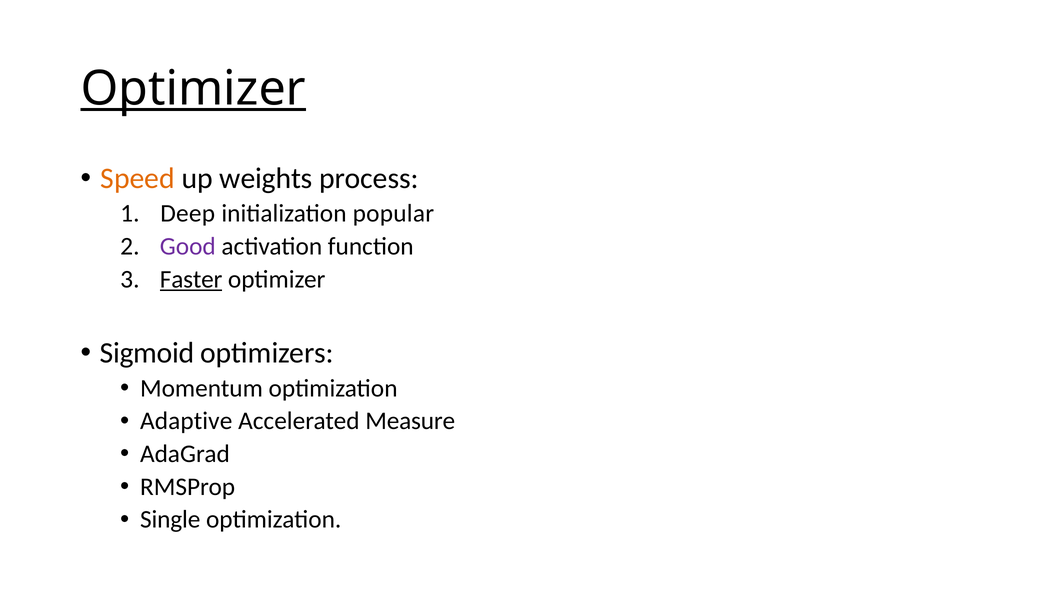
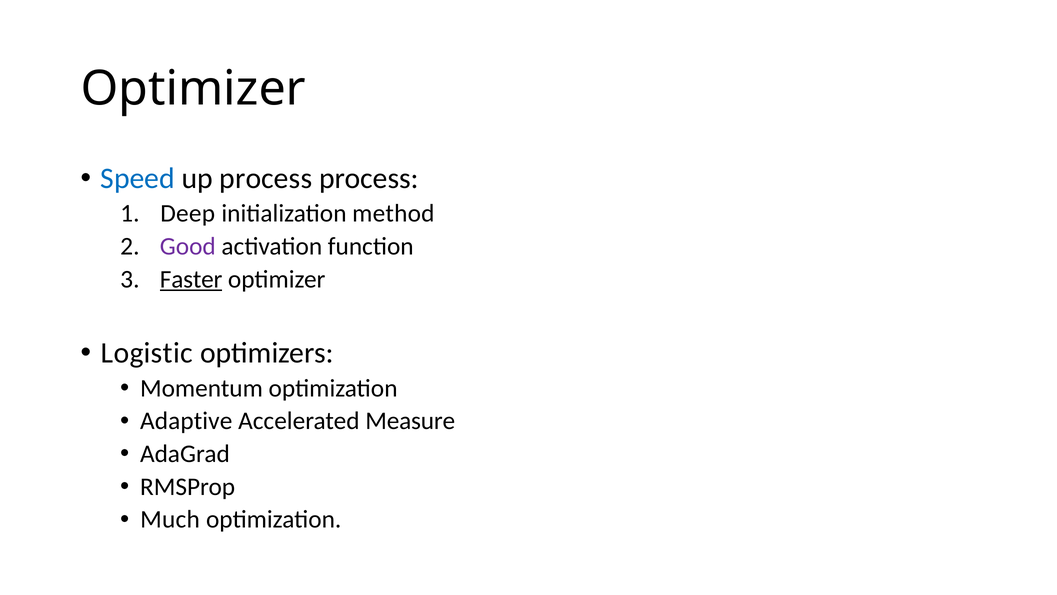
Optimizer at (193, 89) underline: present -> none
Speed colour: orange -> blue
up weights: weights -> process
popular: popular -> method
Sigmoid: Sigmoid -> Logistic
Single: Single -> Much
